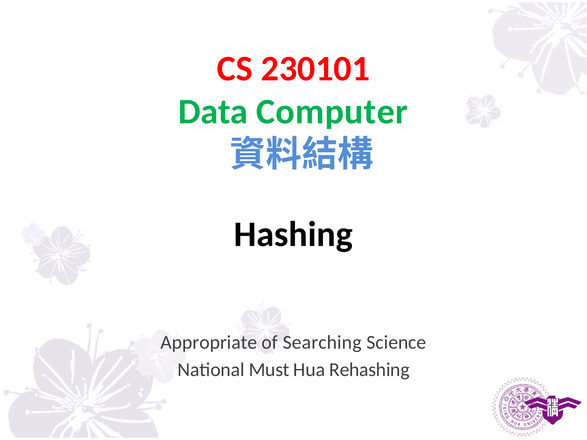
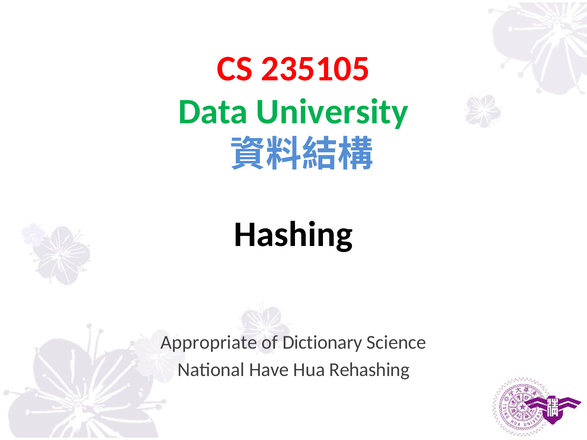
230101: 230101 -> 235105
Computer: Computer -> University
Searching: Searching -> Dictionary
Must: Must -> Have
